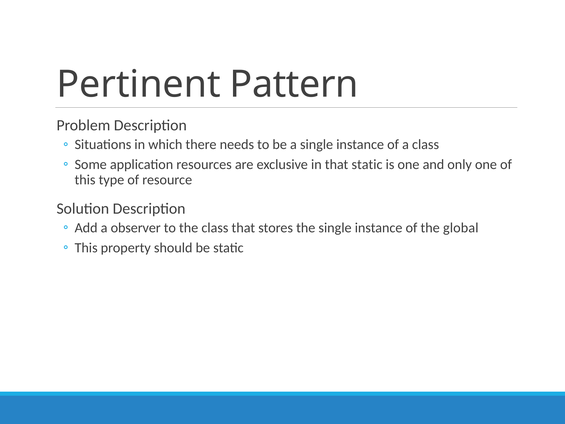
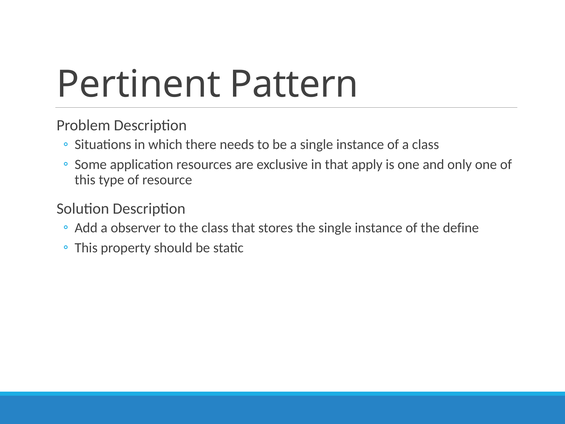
that static: static -> apply
global: global -> define
